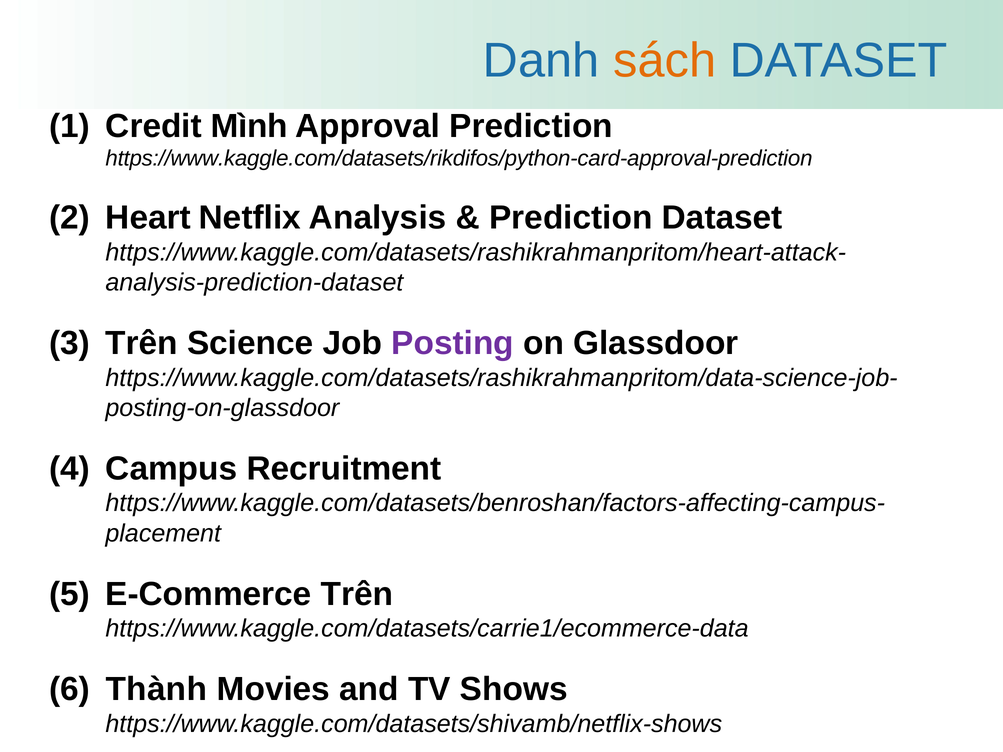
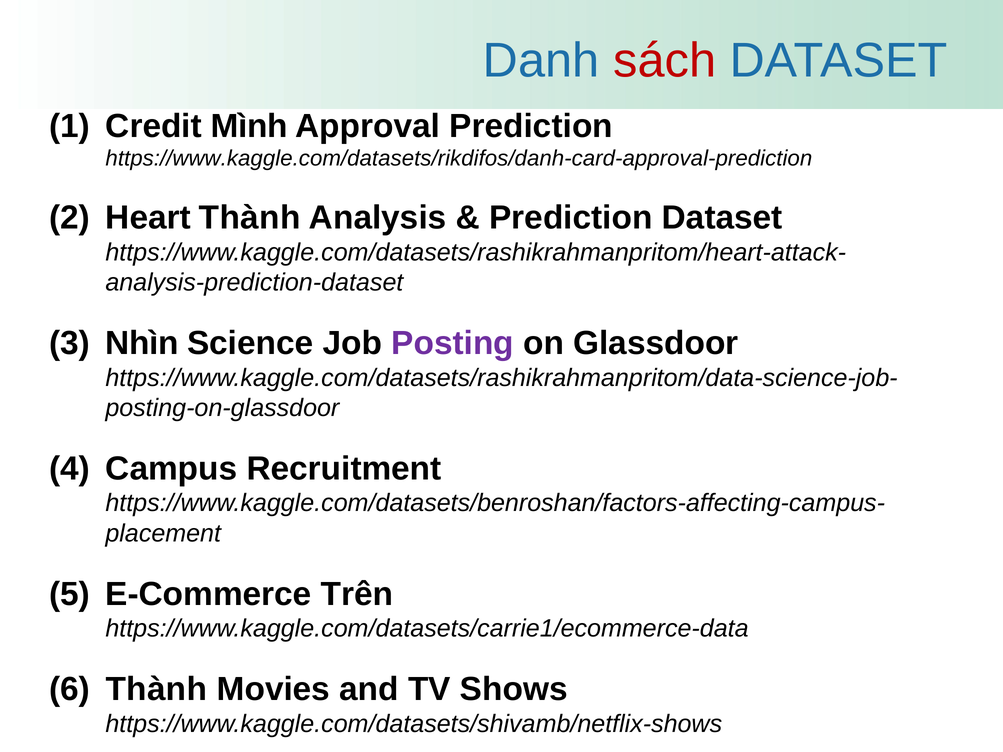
sách colour: orange -> red
https://www.kaggle.com/datasets/rikdifos/python-card-approval-prediction: https://www.kaggle.com/datasets/rikdifos/python-card-approval-prediction -> https://www.kaggle.com/datasets/rikdifos/danh-card-approval-prediction
Heart Netflix: Netflix -> Thành
Trên at (142, 343): Trên -> Nhìn
